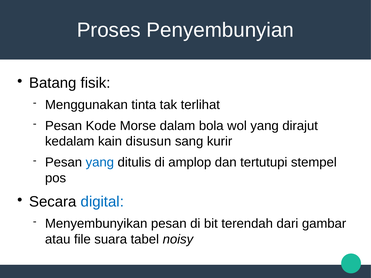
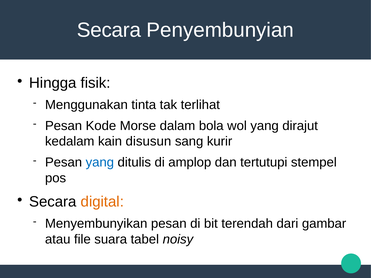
Proses at (109, 30): Proses -> Secara
Batang: Batang -> Hingga
digital colour: blue -> orange
